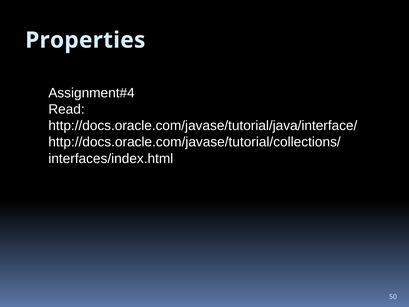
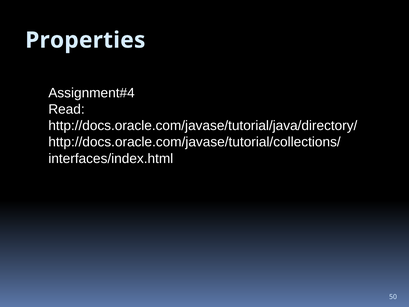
http://docs.oracle.com/javase/tutorial/java/interface/: http://docs.oracle.com/javase/tutorial/java/interface/ -> http://docs.oracle.com/javase/tutorial/java/directory/
